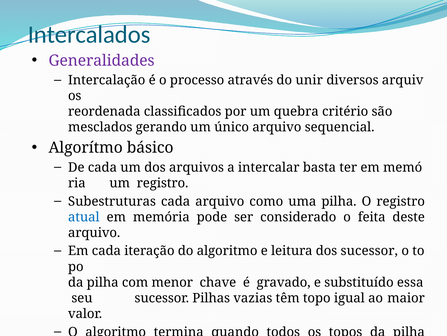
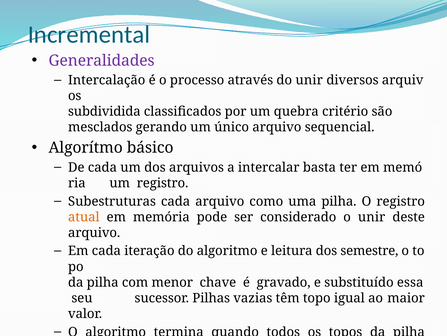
Intercalados: Intercalados -> Incremental
reordenada: reordenada -> subdividida
atual colour: blue -> orange
o feita: feita -> unir
dos sucessor: sucessor -> semestre
